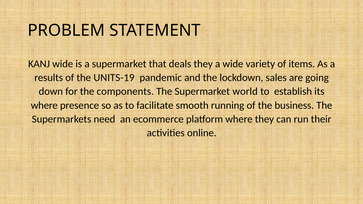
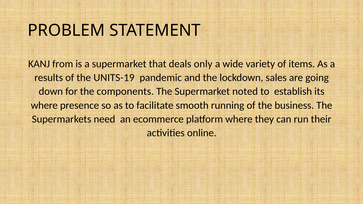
KANJ wide: wide -> from
deals they: they -> only
world: world -> noted
